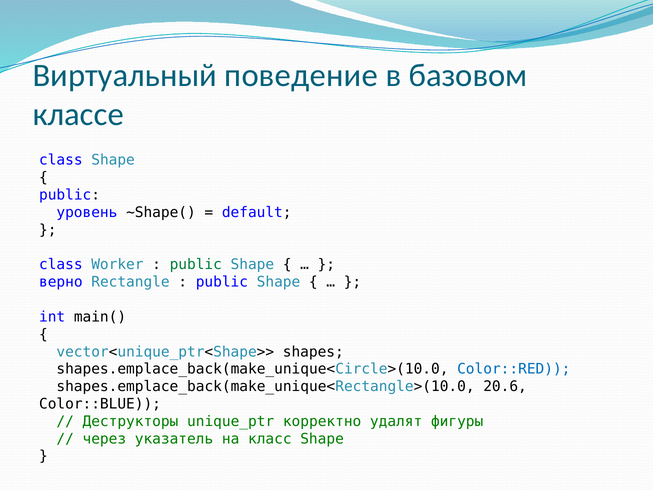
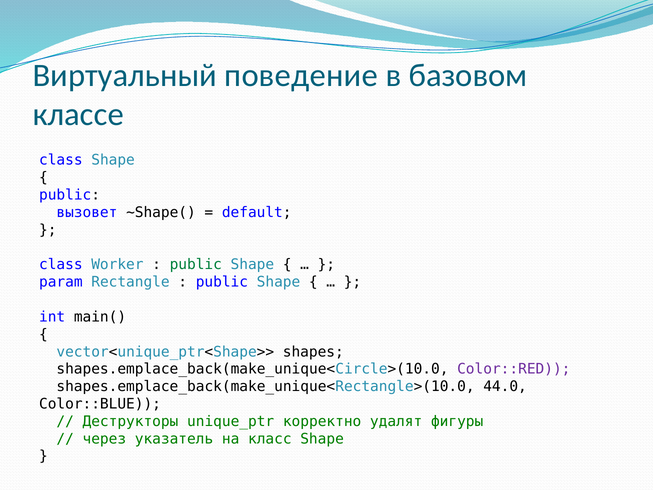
уровень: уровень -> вызовет
верно: верно -> param
Color::RED colour: blue -> purple
20.6: 20.6 -> 44.0
